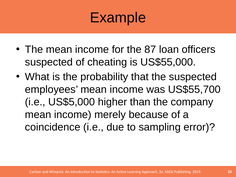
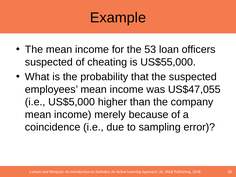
87: 87 -> 53
US$55,700: US$55,700 -> US$47,055
